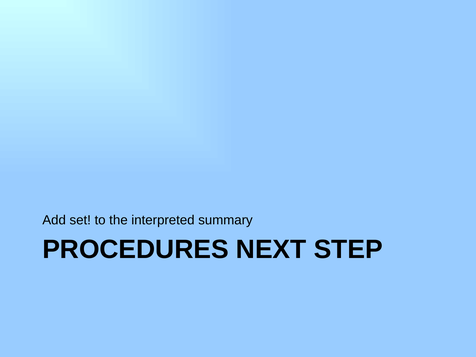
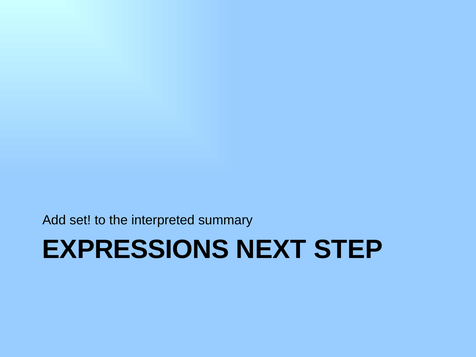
PROCEDURES: PROCEDURES -> EXPRESSIONS
